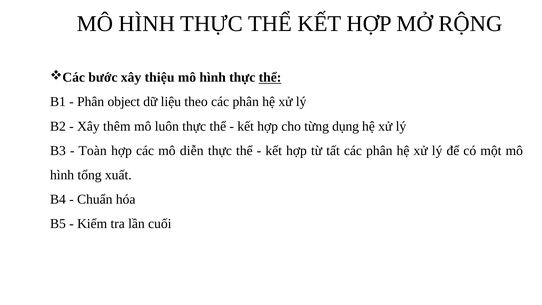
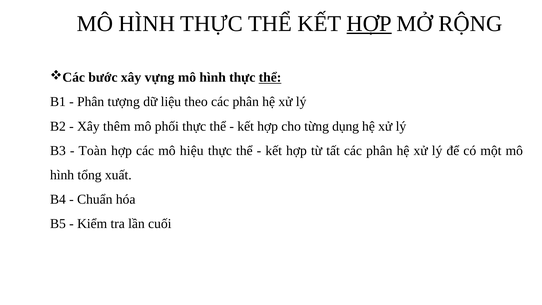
HỢP at (369, 24) underline: none -> present
thiệu: thiệu -> vựng
object: object -> tượng
luôn: luôn -> phối
diễn: diễn -> hiệu
